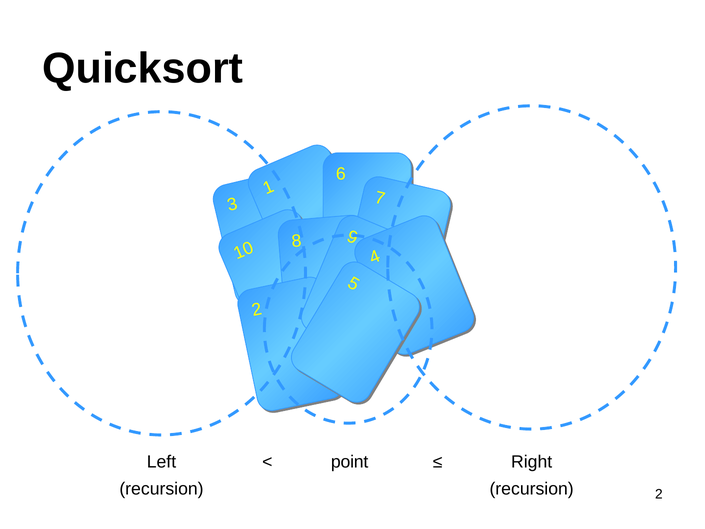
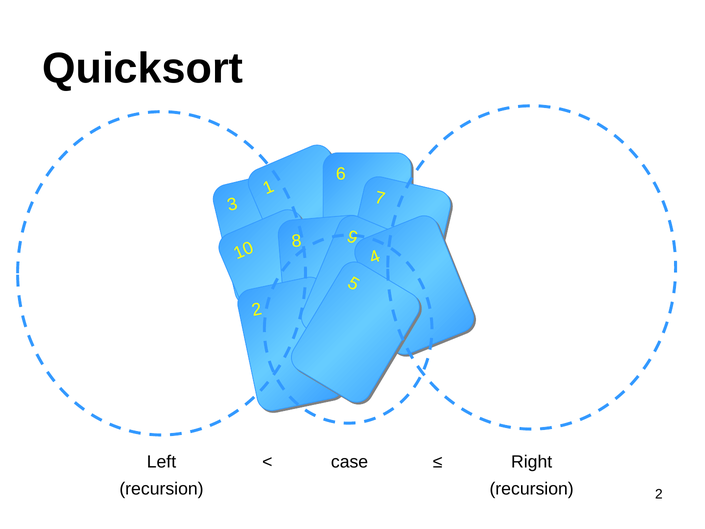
point: point -> case
